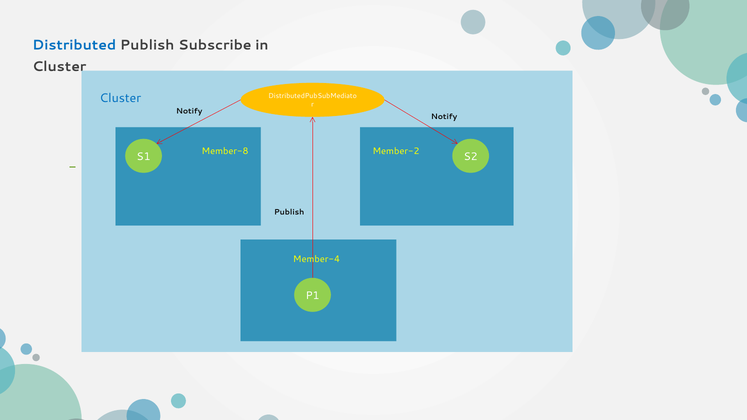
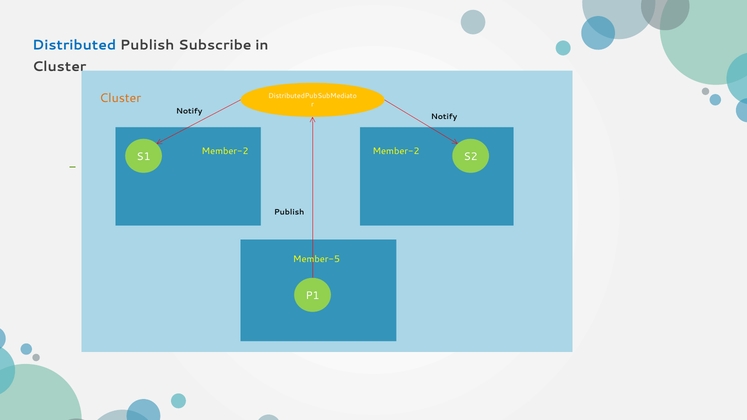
Cluster at (120, 98) colour: blue -> orange
Member-8 at (225, 151): Member-8 -> Member-2
Member-4: Member-4 -> Member-5
